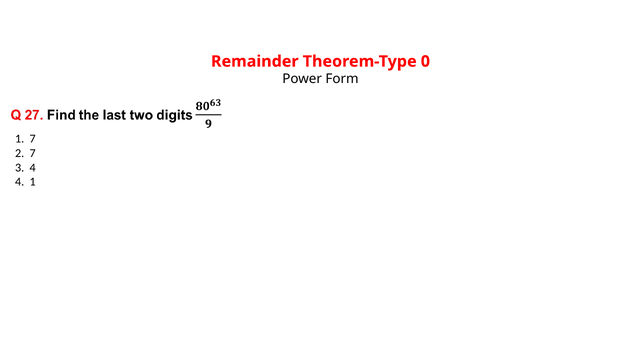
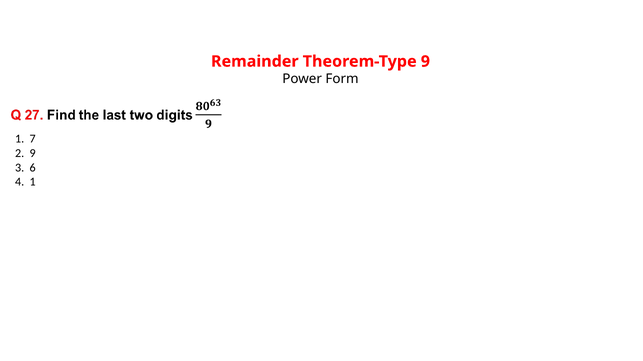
Theorem-Type 0: 0 -> 9
2 7: 7 -> 9
3 4: 4 -> 6
